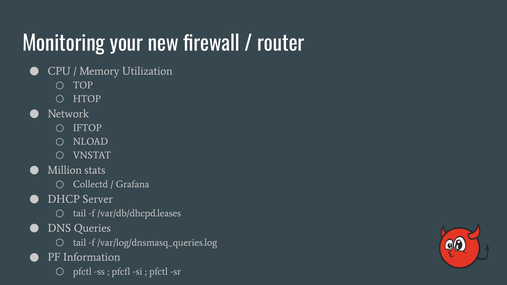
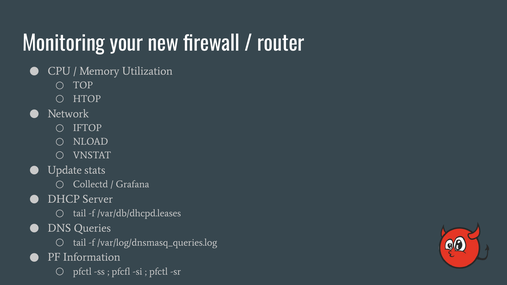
Million: Million -> Update
